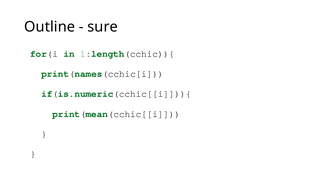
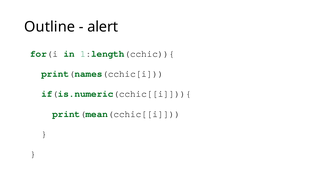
sure: sure -> alert
